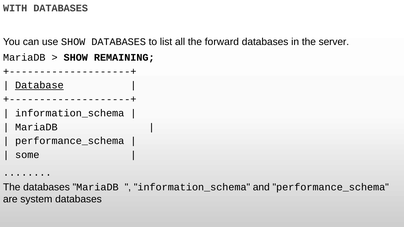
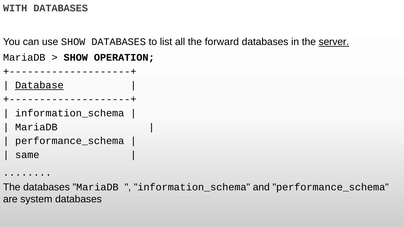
server underline: none -> present
REMAINING: REMAINING -> OPERATION
some: some -> same
